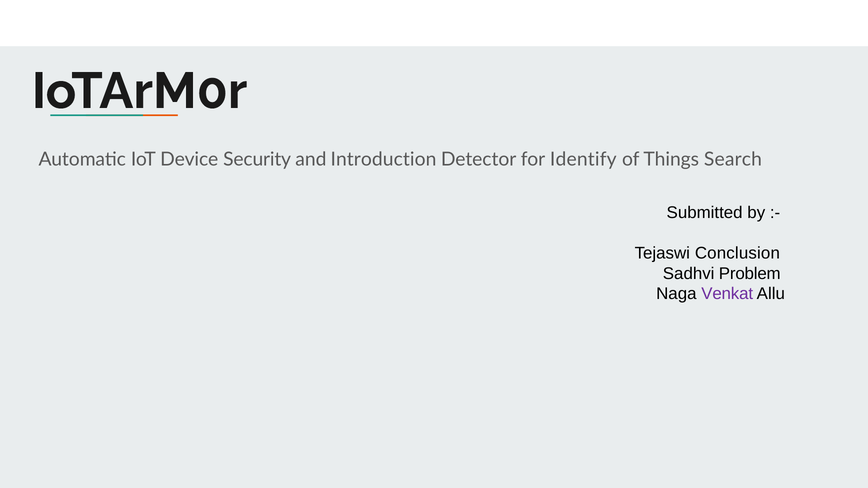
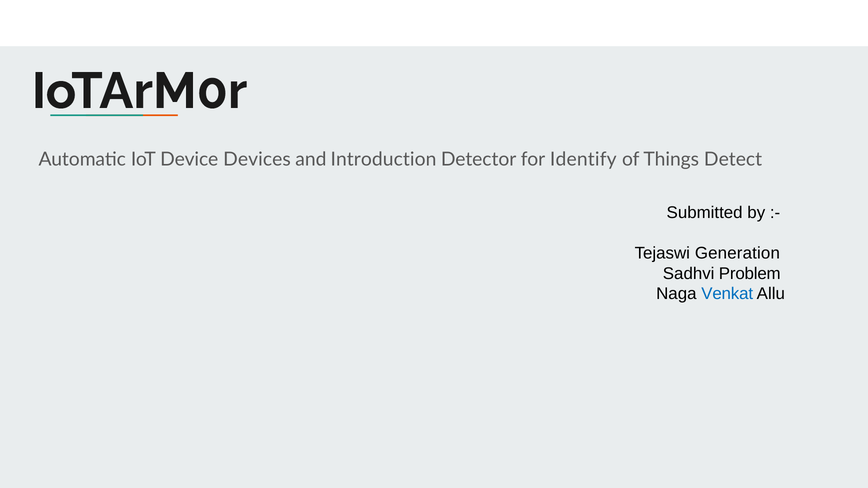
Security: Security -> Devices
Search: Search -> Detect
Conclusion: Conclusion -> Generation
Venkat colour: purple -> blue
